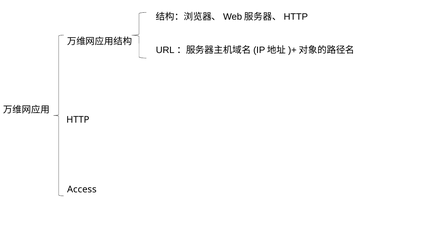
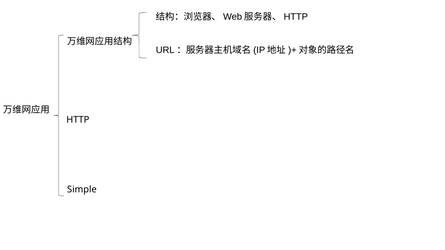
Access: Access -> Simple
